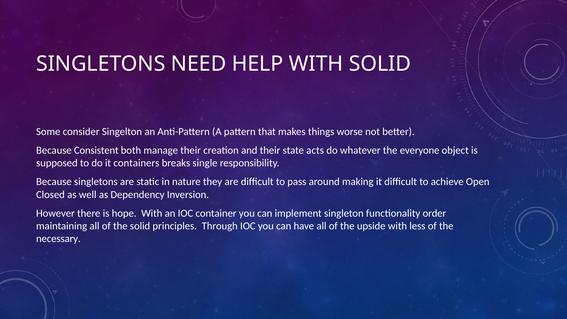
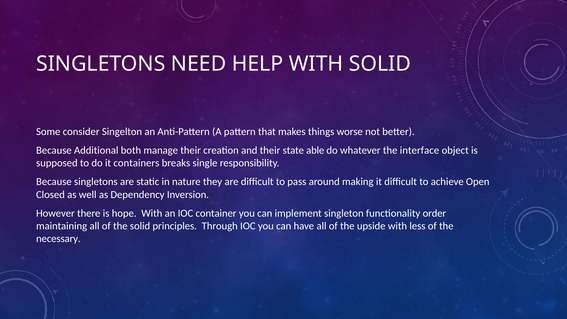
Consistent: Consistent -> Additional
acts: acts -> able
everyone: everyone -> interface
